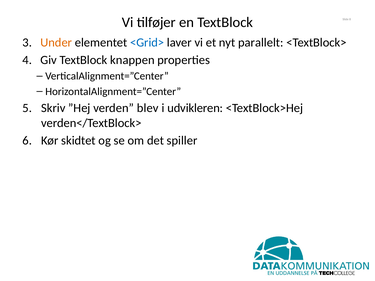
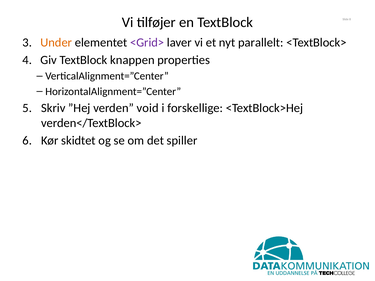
<Grid> colour: blue -> purple
blev: blev -> void
udvikleren: udvikleren -> forskellige
